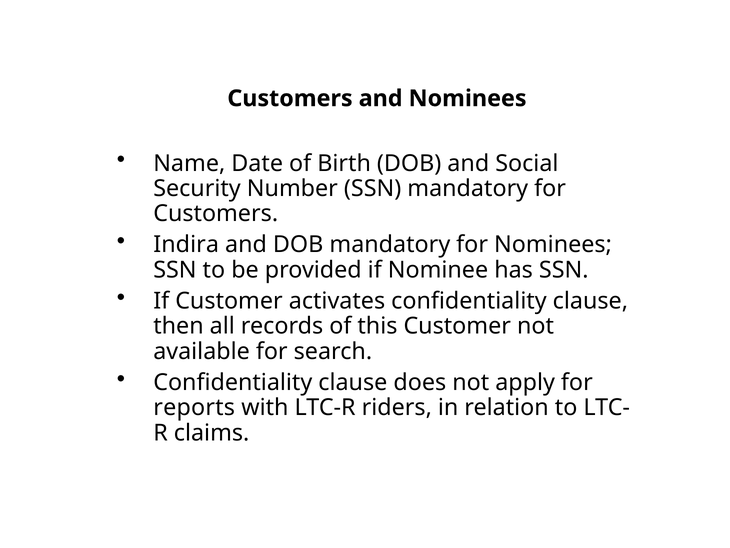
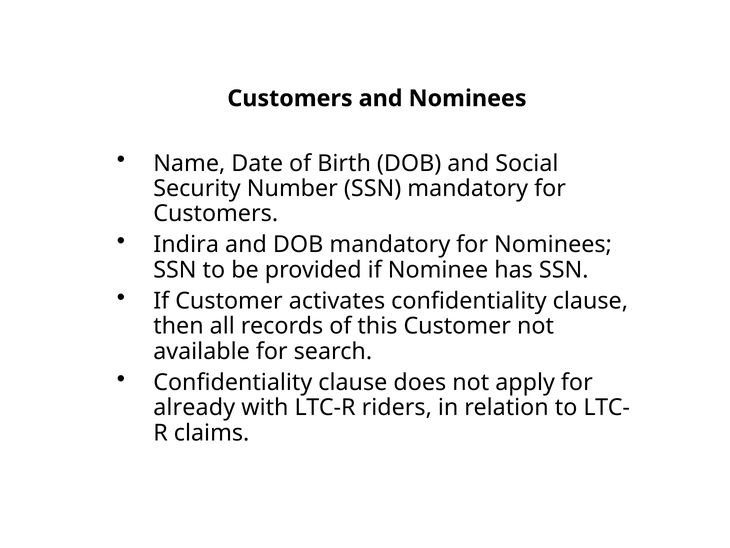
reports: reports -> already
